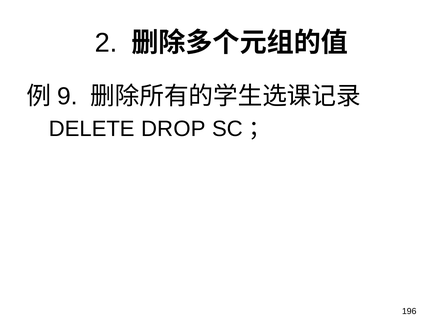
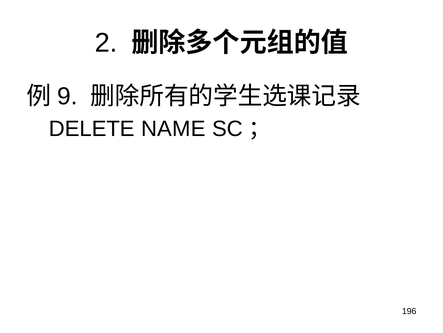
DROP: DROP -> NAME
